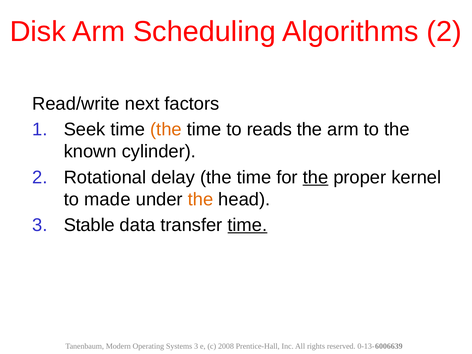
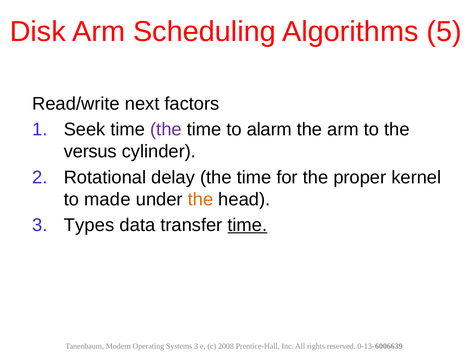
Algorithms 2: 2 -> 5
the at (166, 130) colour: orange -> purple
reads: reads -> alarm
known: known -> versus
the at (316, 177) underline: present -> none
Stable: Stable -> Types
